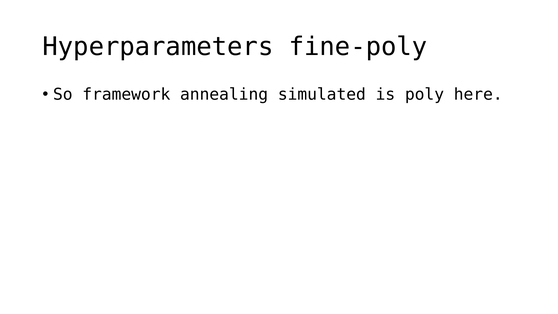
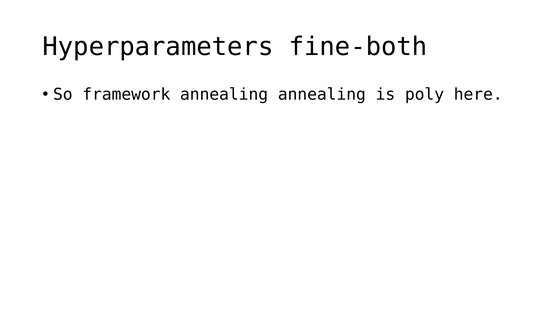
fine-poly: fine-poly -> fine-both
annealing simulated: simulated -> annealing
